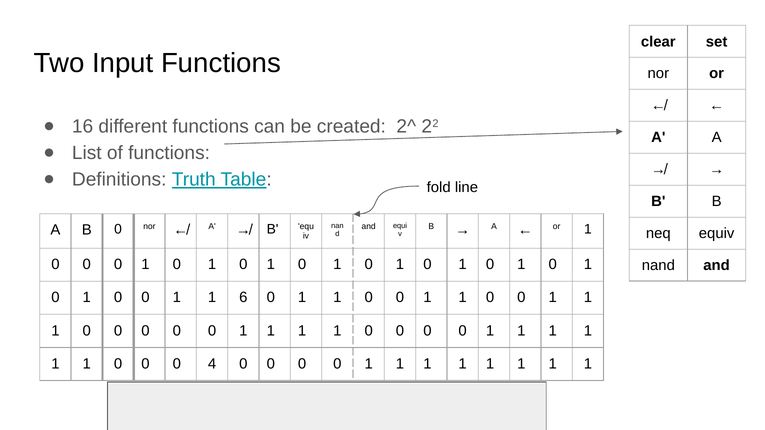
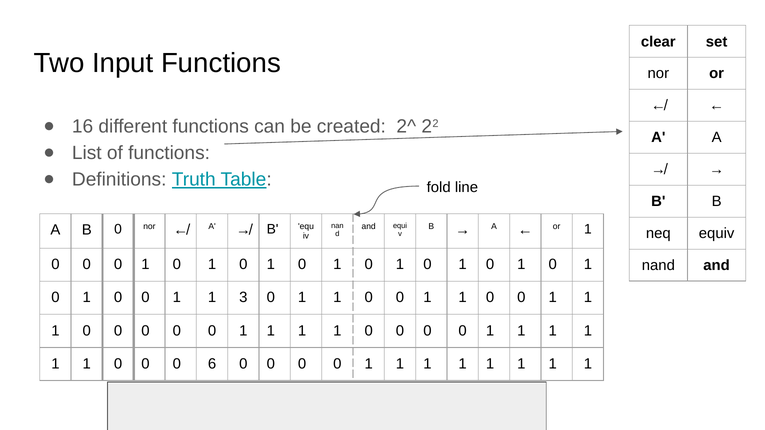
6: 6 -> 3
4: 4 -> 6
